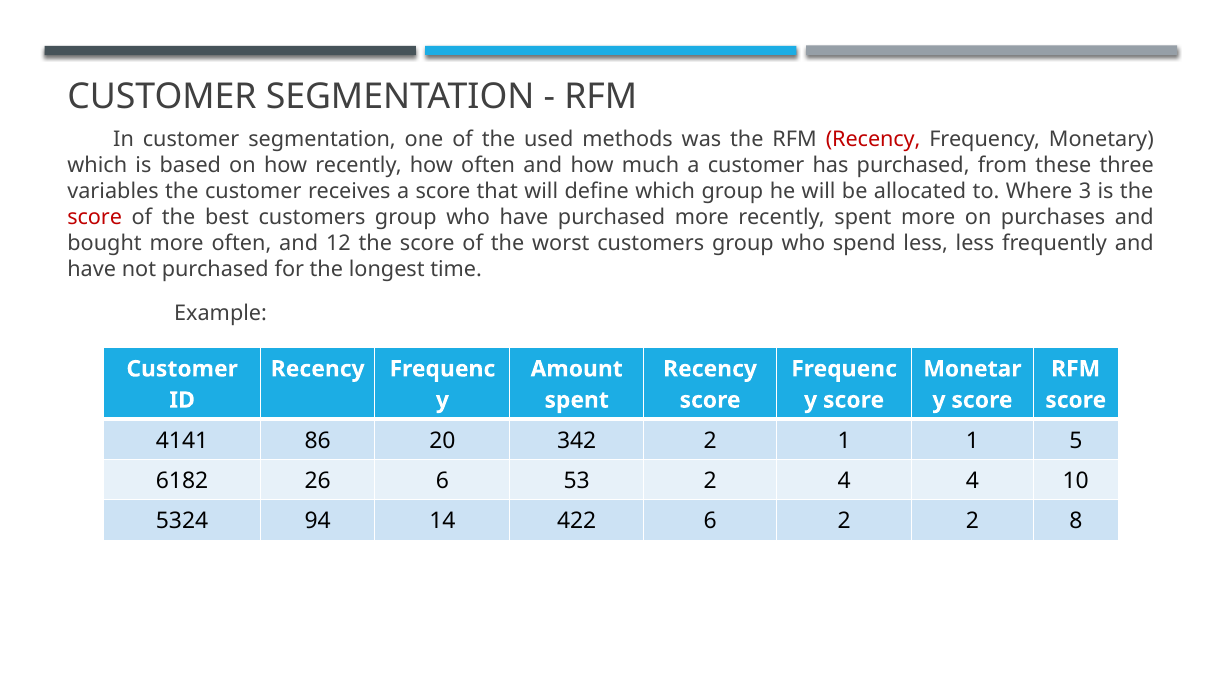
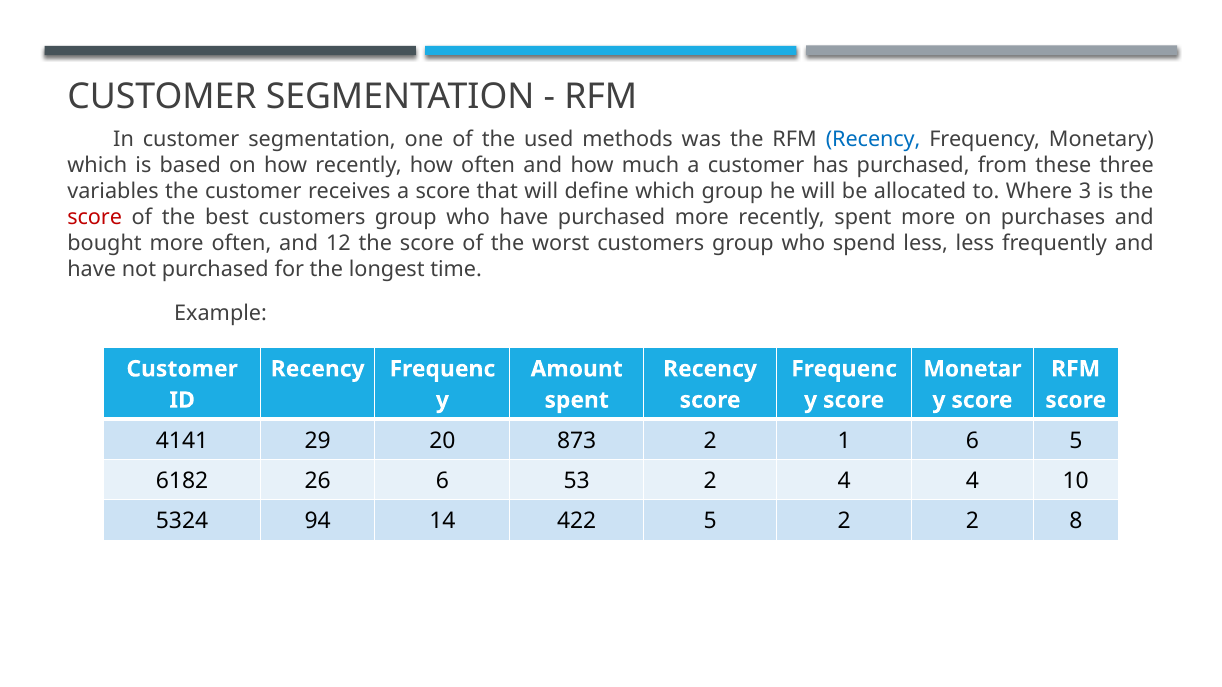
Recency at (873, 140) colour: red -> blue
86: 86 -> 29
342: 342 -> 873
1 1: 1 -> 6
422 6: 6 -> 5
